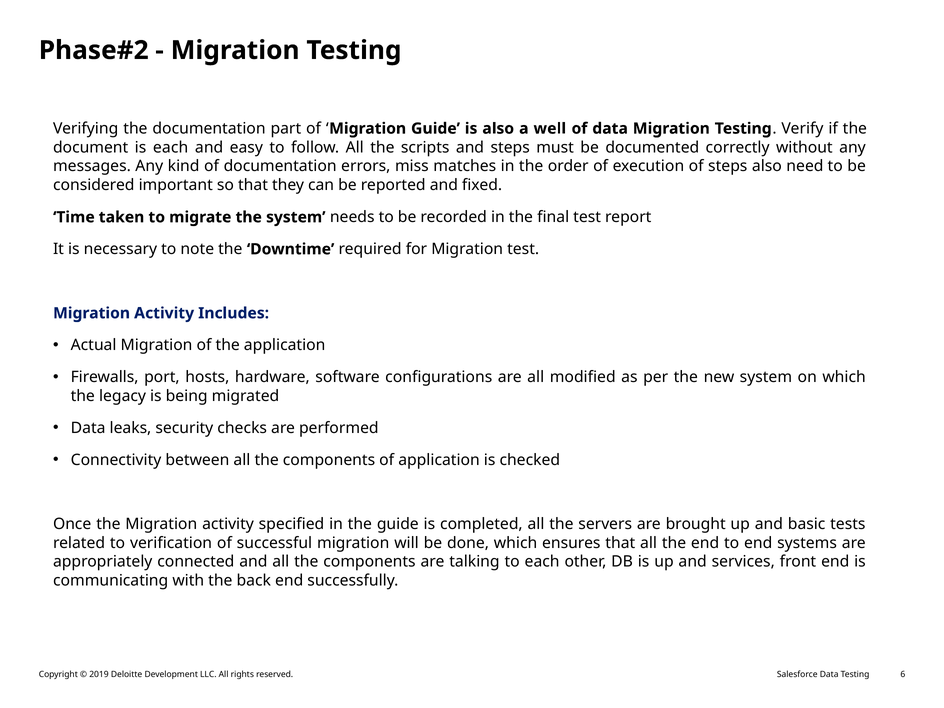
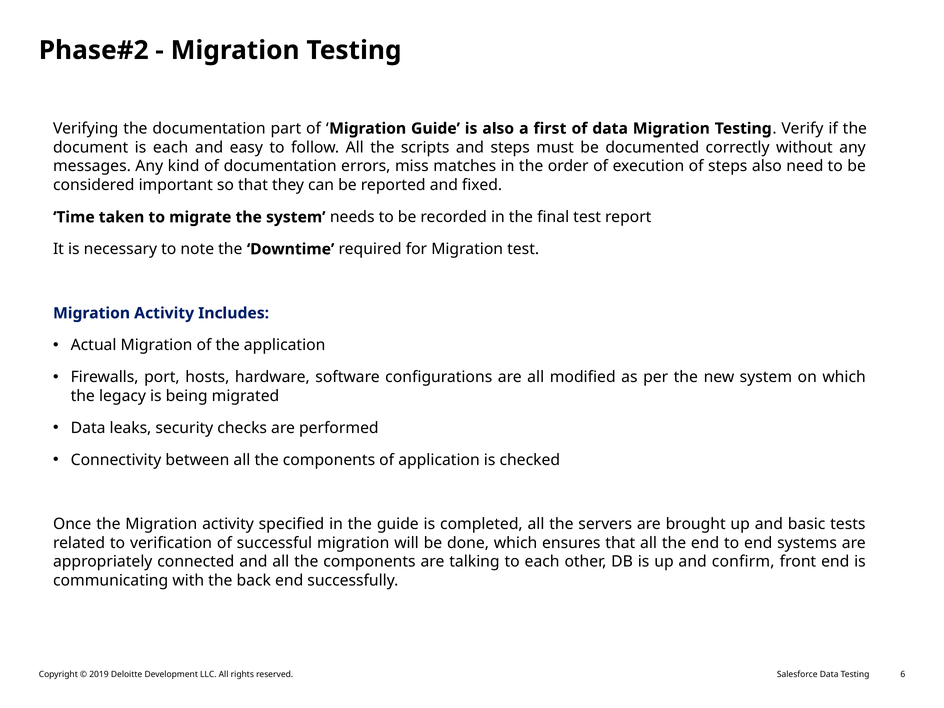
well: well -> first
services: services -> confirm
